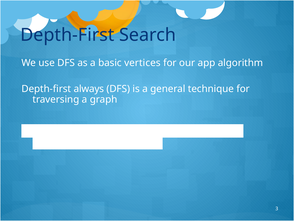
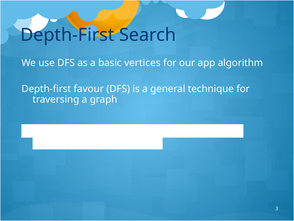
Depth-first always: always -> favour
